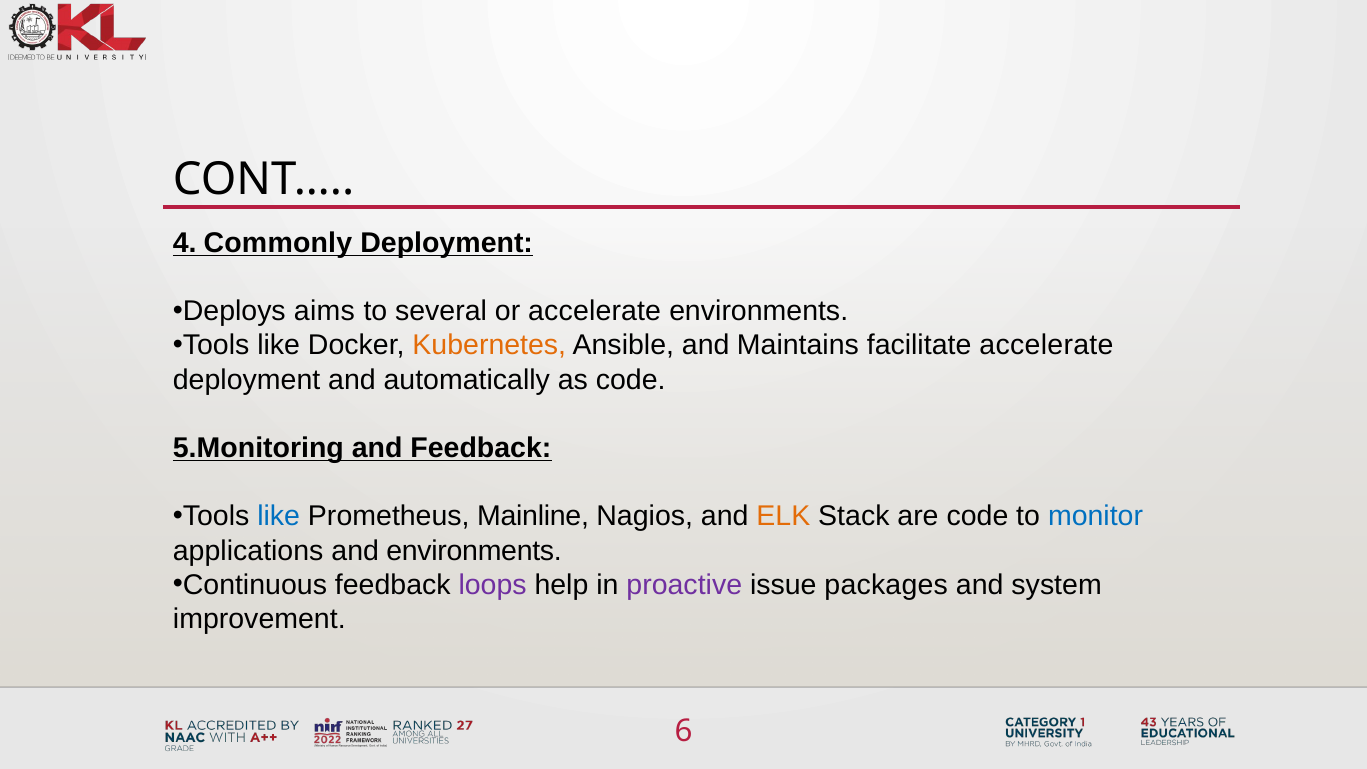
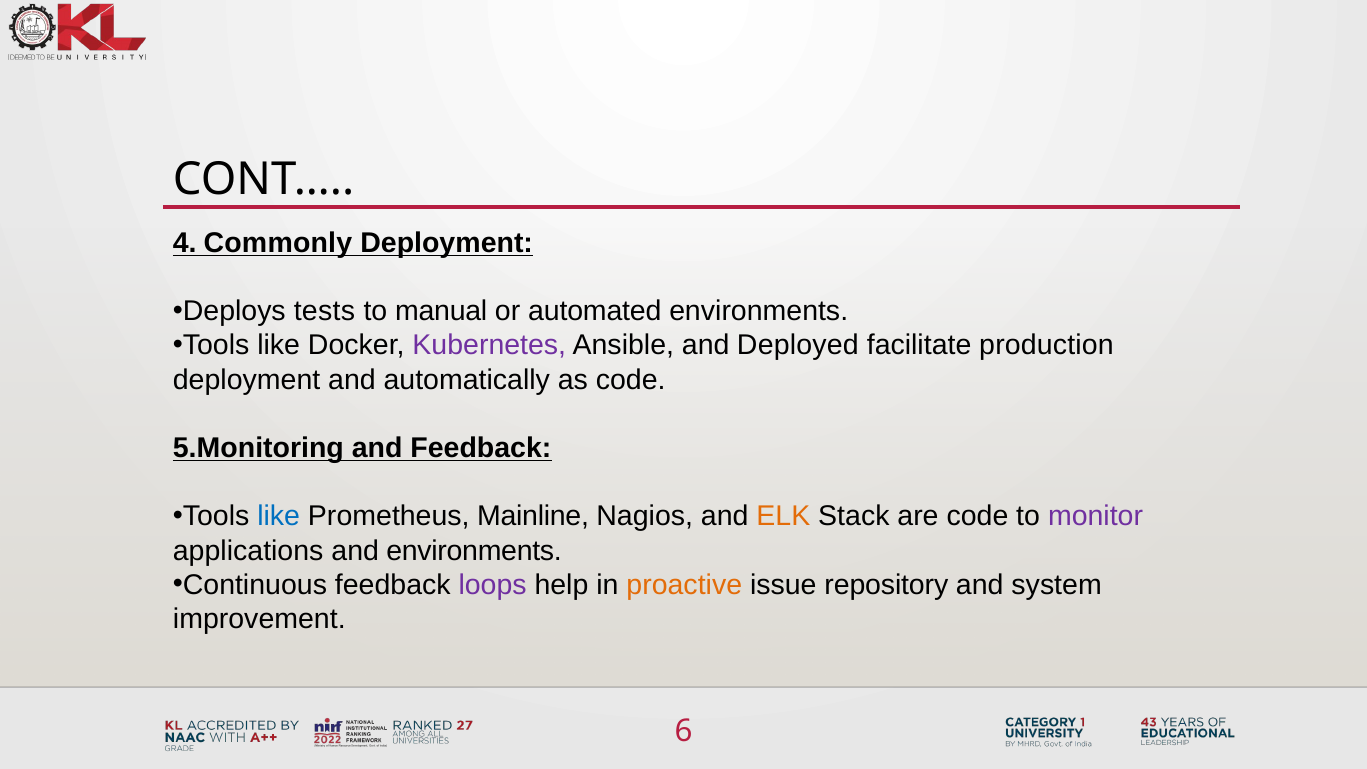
aims: aims -> tests
several: several -> manual
or accelerate: accelerate -> automated
Kubernetes colour: orange -> purple
Maintains: Maintains -> Deployed
facilitate accelerate: accelerate -> production
monitor colour: blue -> purple
proactive colour: purple -> orange
packages: packages -> repository
